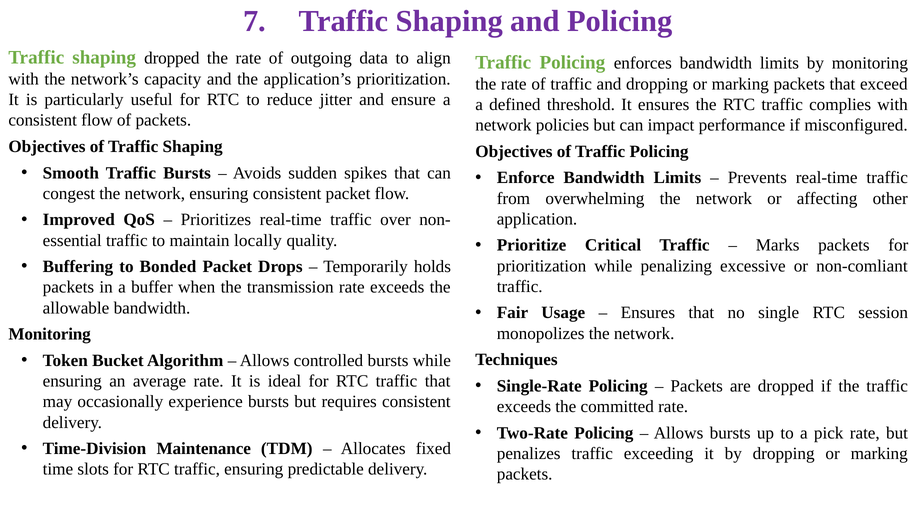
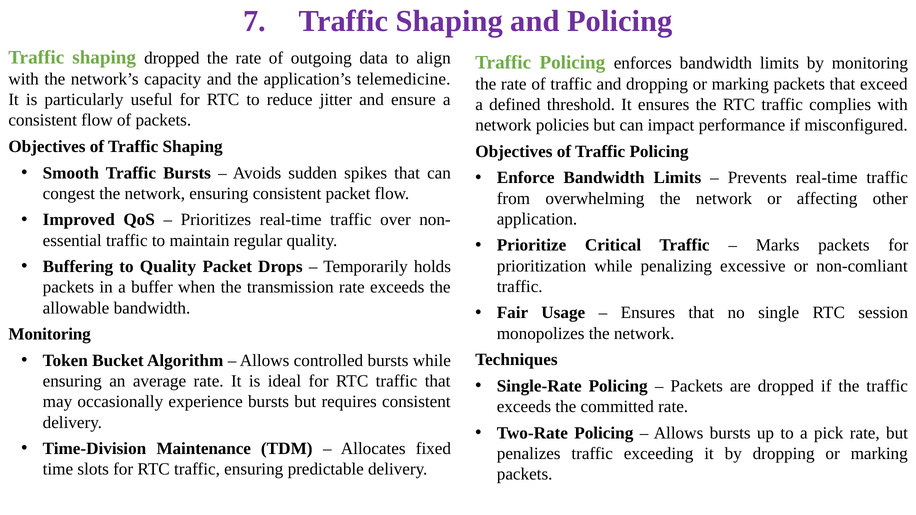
application’s prioritization: prioritization -> telemedicine
locally: locally -> regular
to Bonded: Bonded -> Quality
